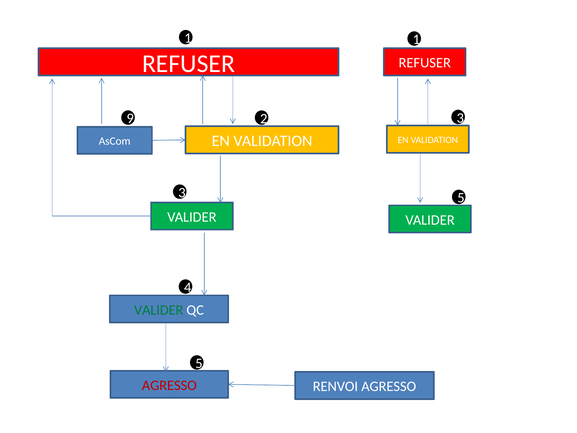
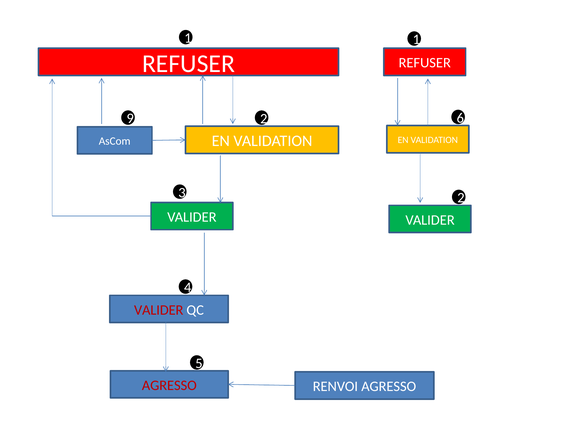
2 3: 3 -> 6
3 5: 5 -> 2
VALIDER at (159, 310) colour: green -> red
